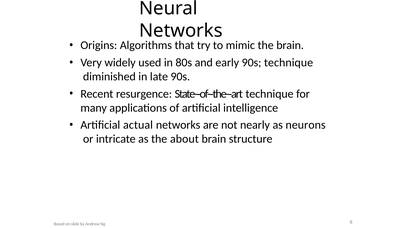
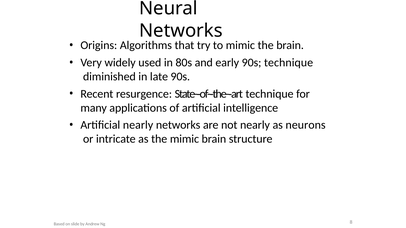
Artificial actual: actual -> nearly
the about: about -> mimic
